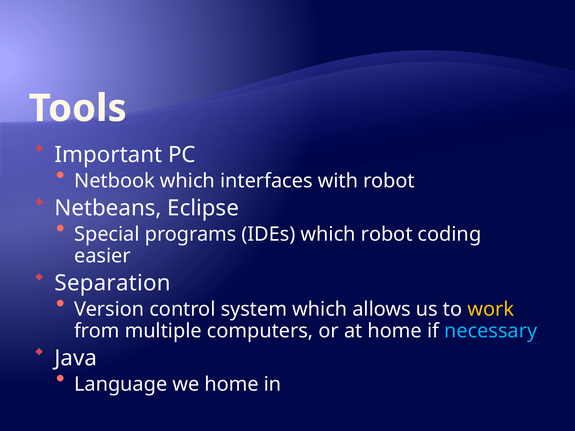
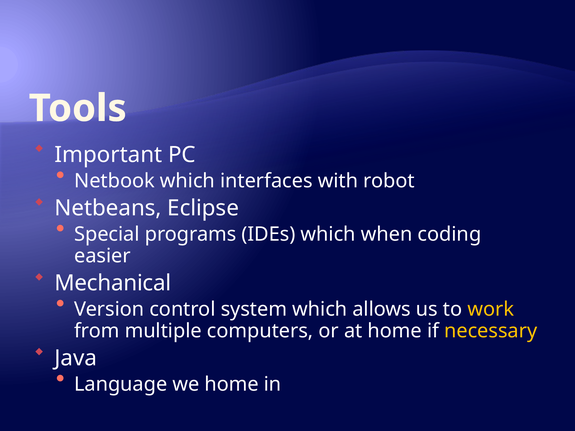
which robot: robot -> when
Separation: Separation -> Mechanical
necessary colour: light blue -> yellow
